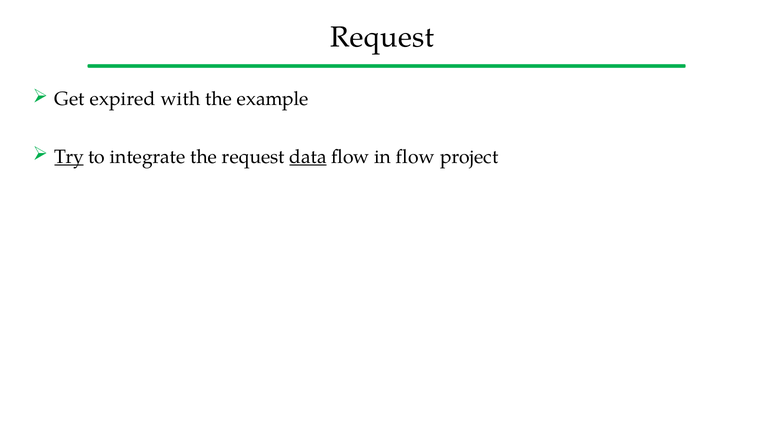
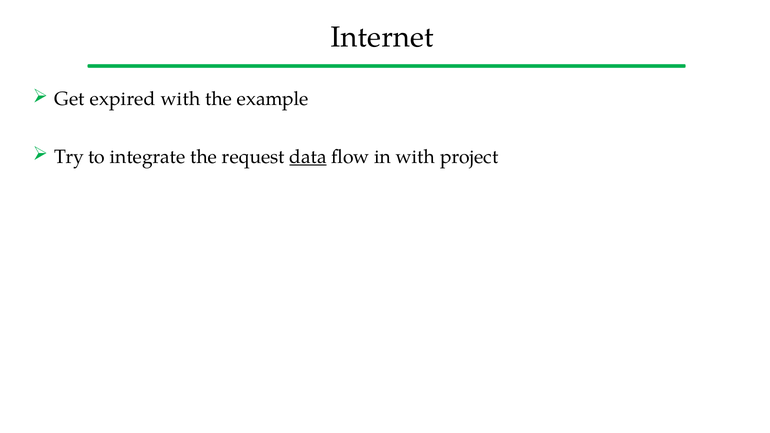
Request at (382, 37): Request -> Internet
Try underline: present -> none
in flow: flow -> with
